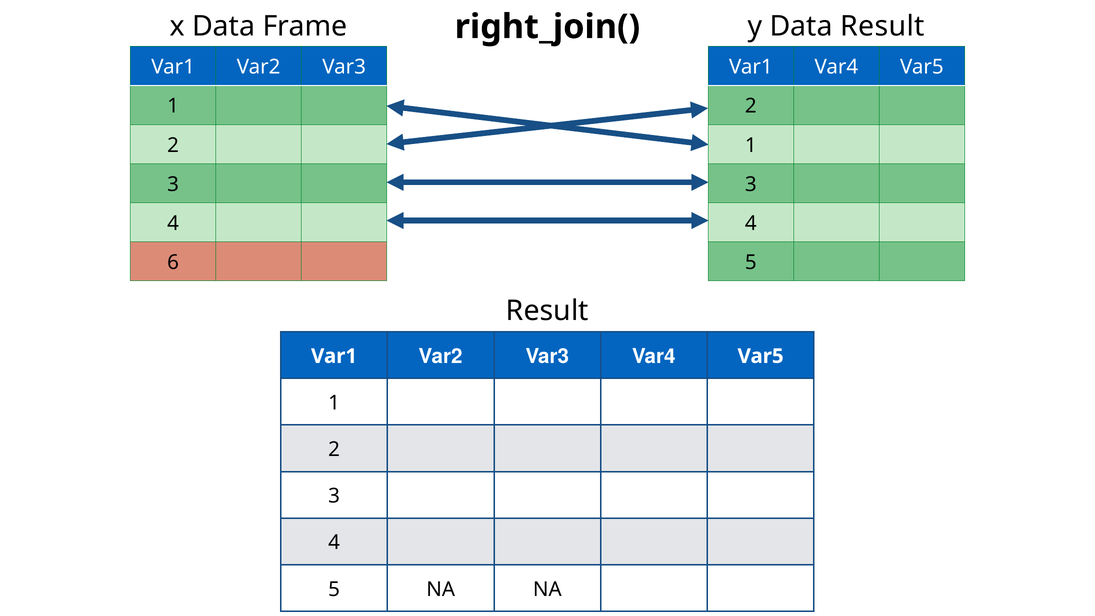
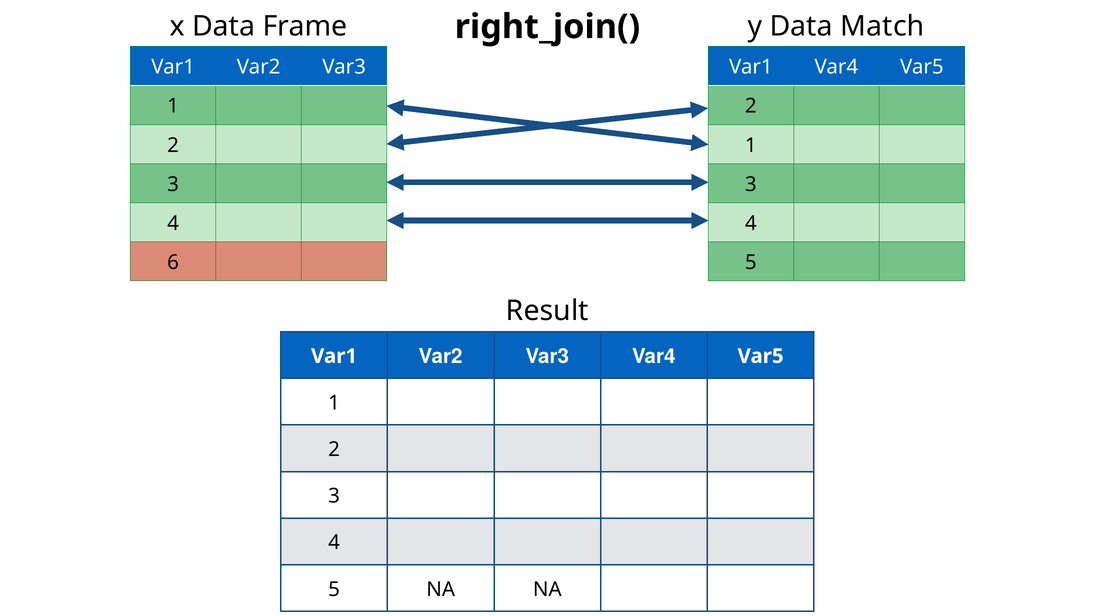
Data Result: Result -> Match
